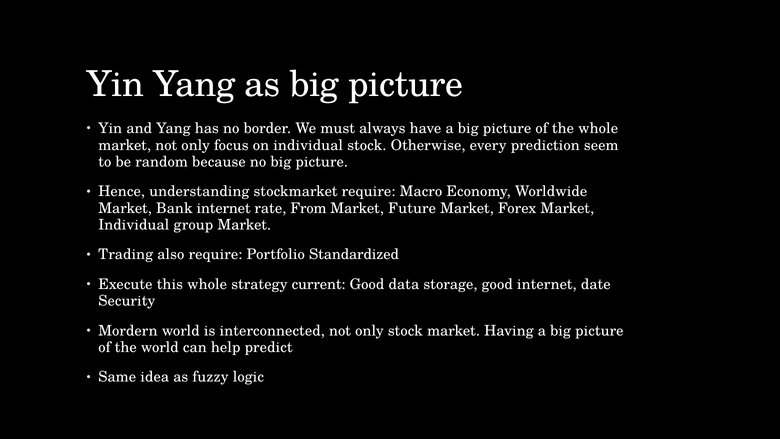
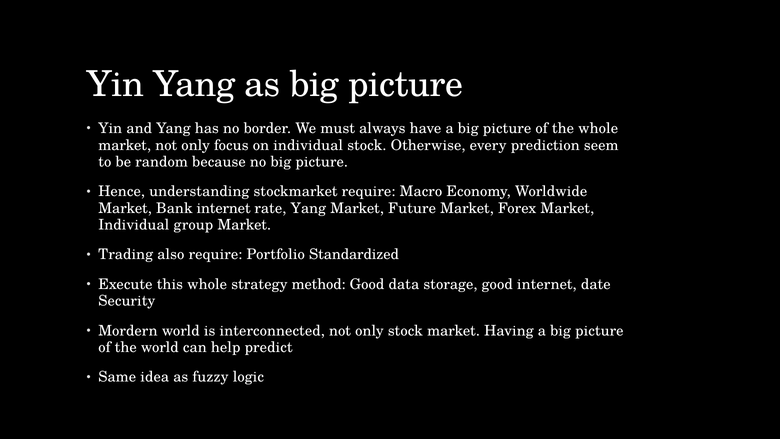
rate From: From -> Yang
current: current -> method
